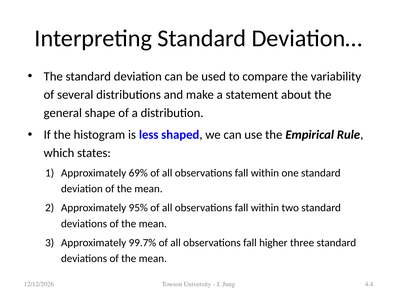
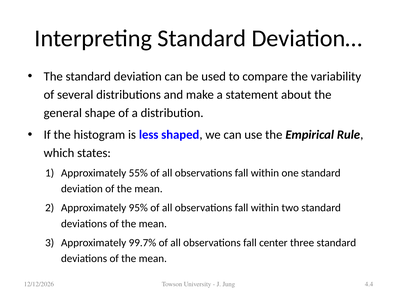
69%: 69% -> 55%
higher: higher -> center
